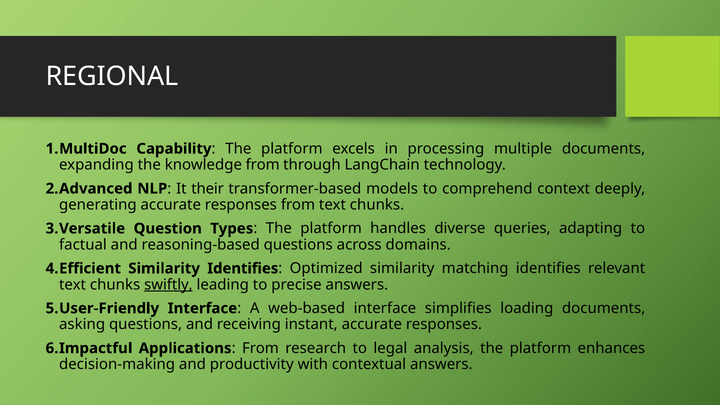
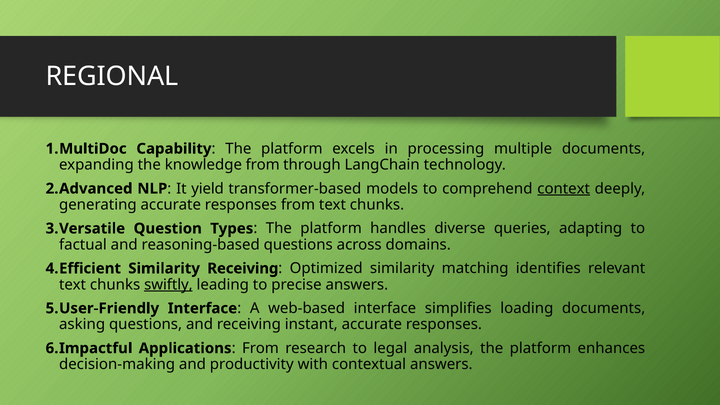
their: their -> yield
context underline: none -> present
Similarity Identifies: Identifies -> Receiving
